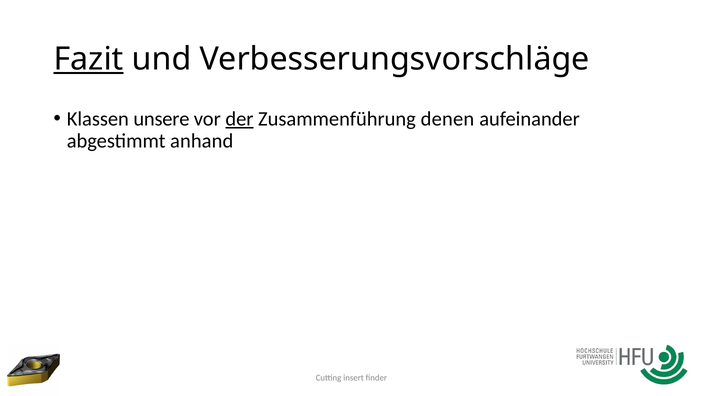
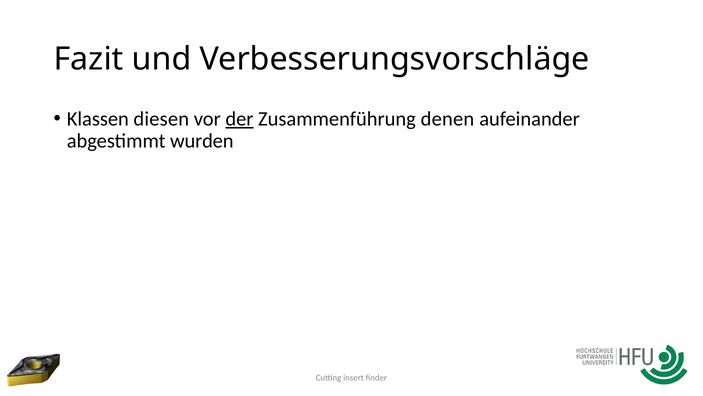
Fazit underline: present -> none
unsere: unsere -> diesen
anhand: anhand -> wurden
